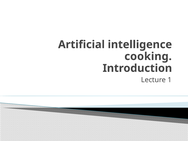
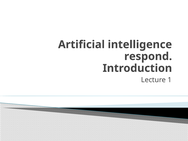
cooking: cooking -> respond
